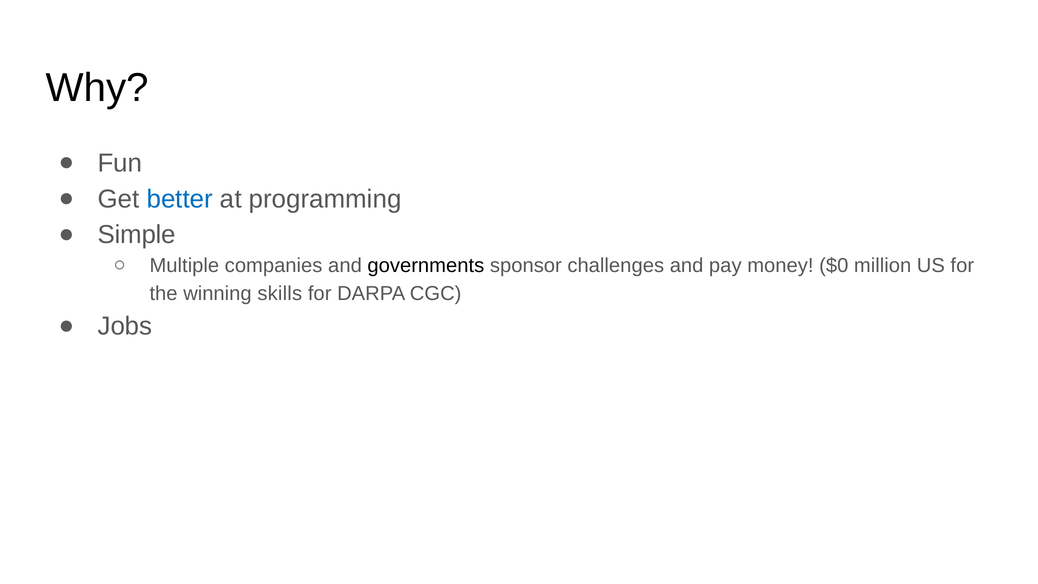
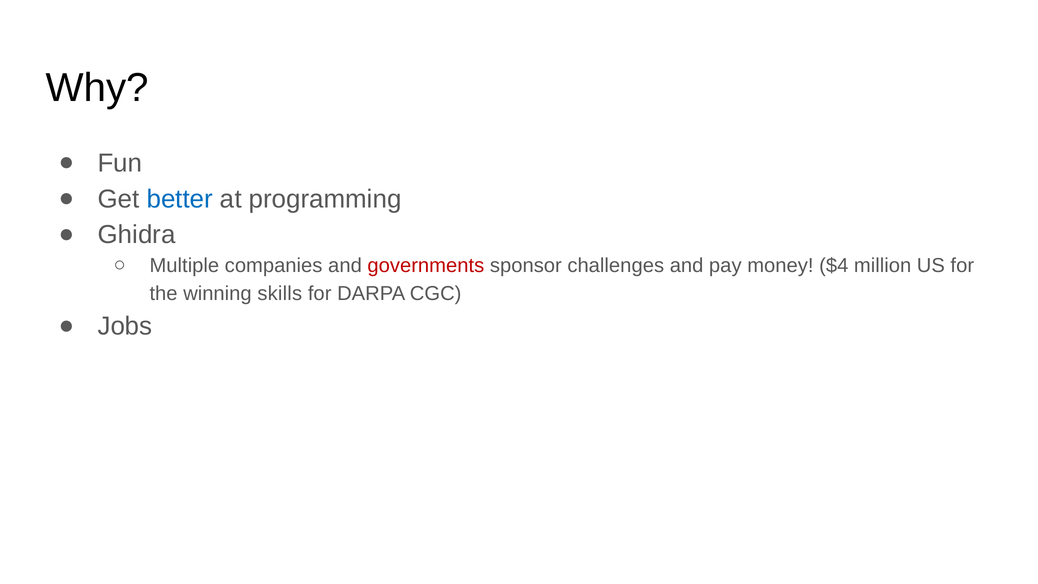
Simple: Simple -> Ghidra
governments colour: black -> red
$0: $0 -> $4
